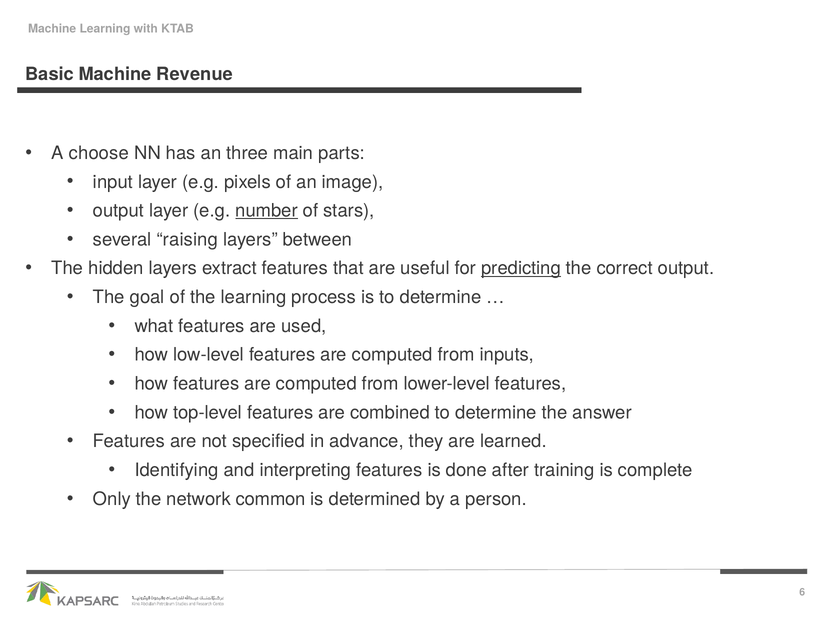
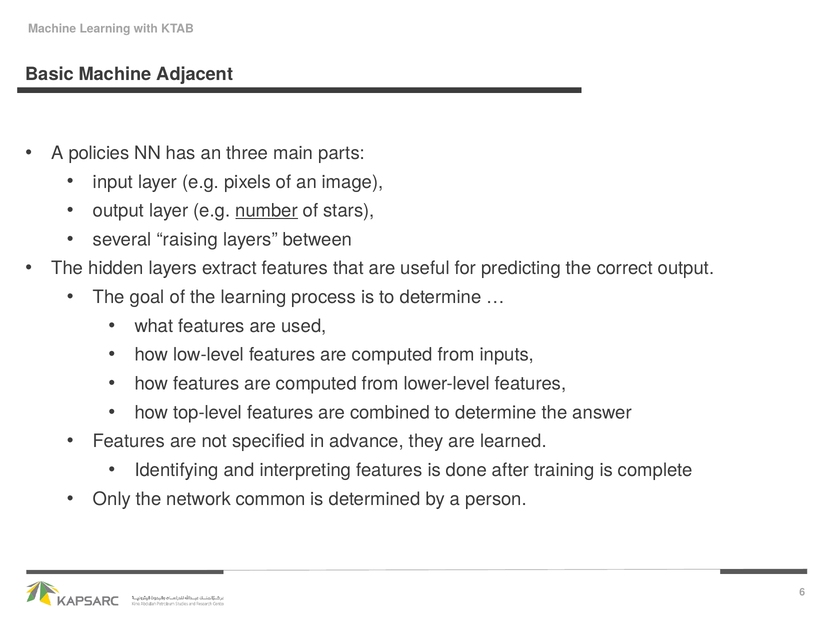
Revenue: Revenue -> Adjacent
choose: choose -> policies
predicting underline: present -> none
